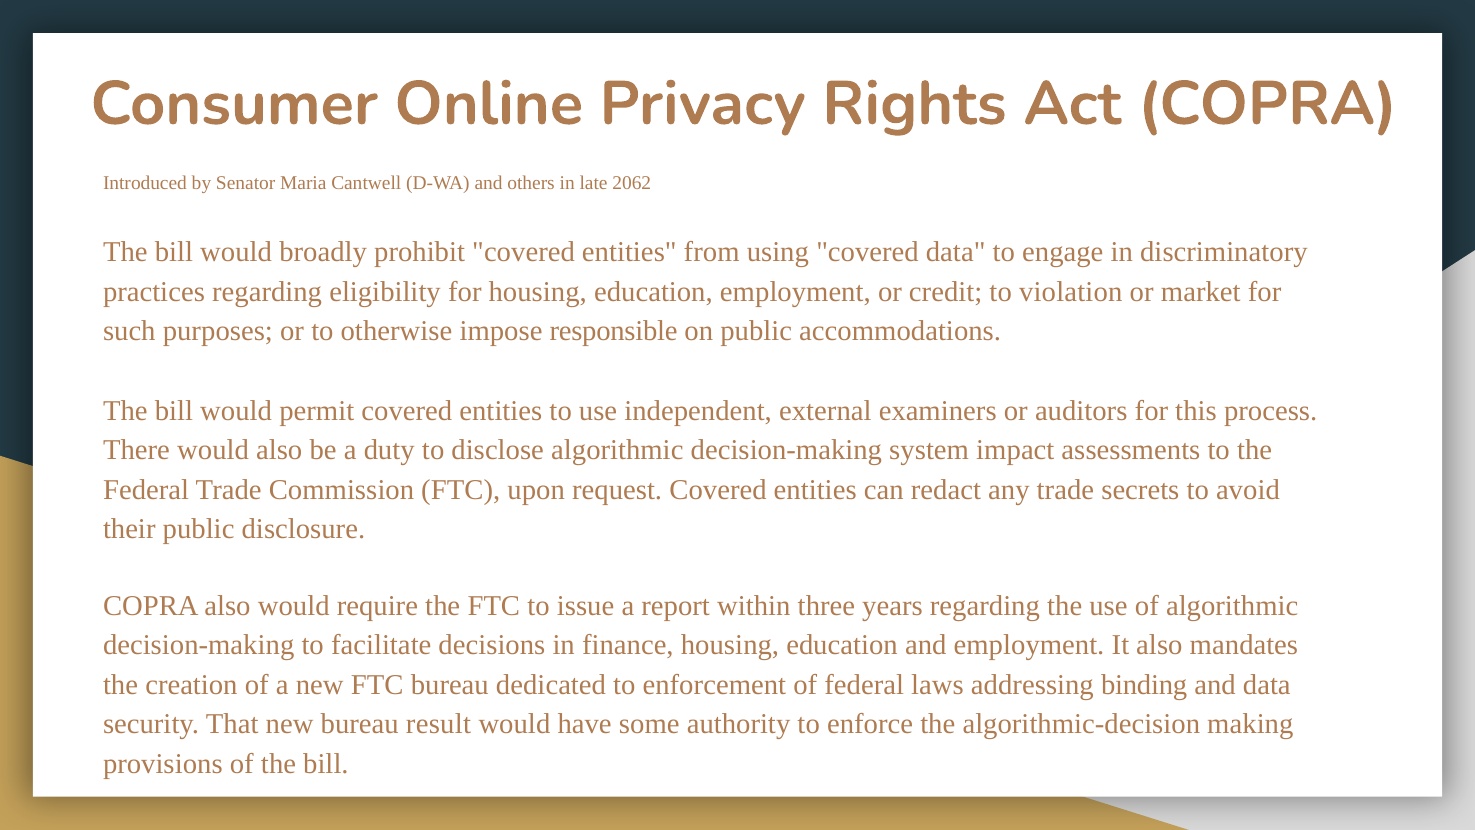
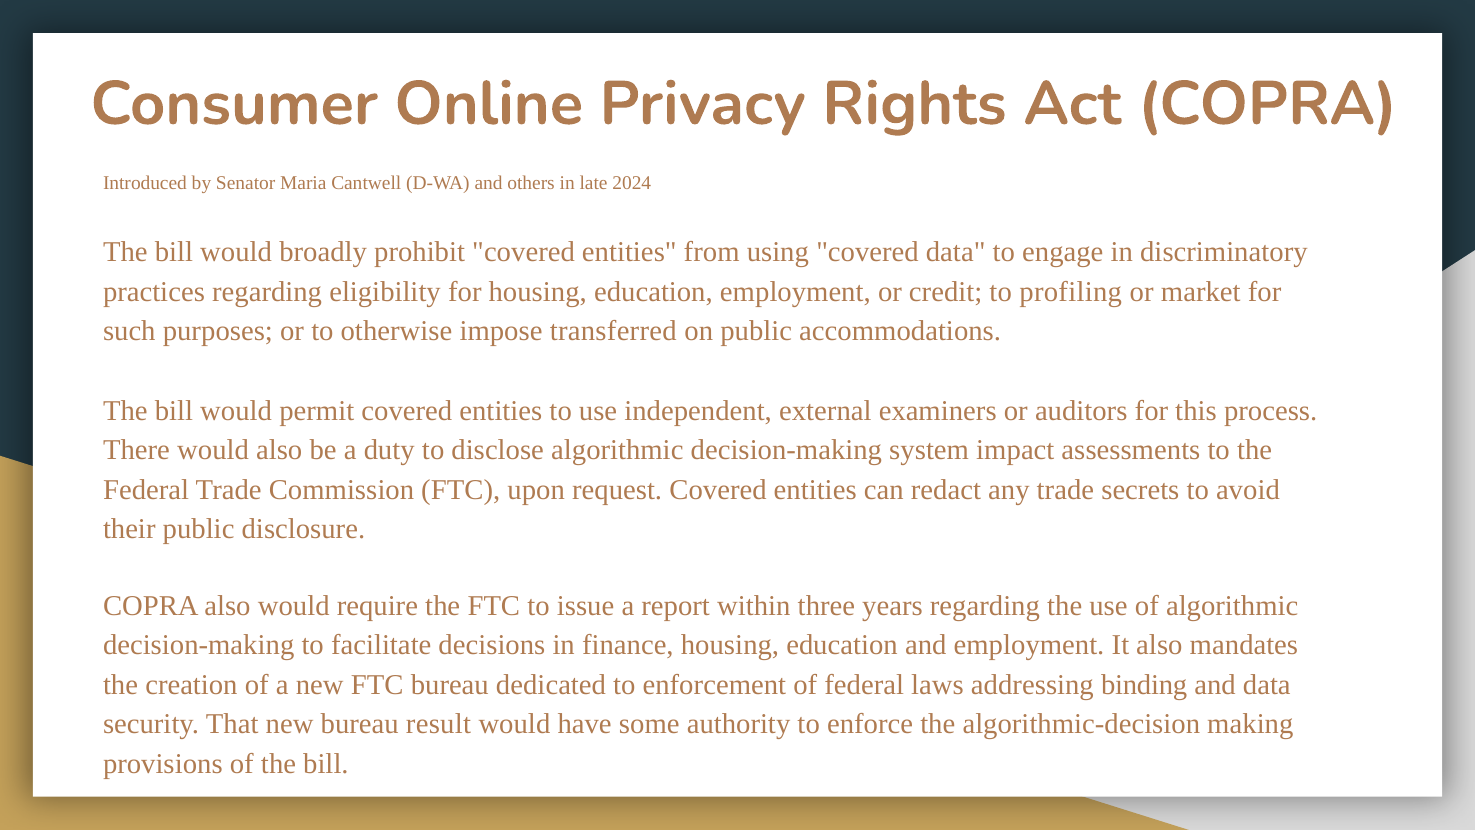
2062: 2062 -> 2024
violation: violation -> profiling
responsible: responsible -> transferred
